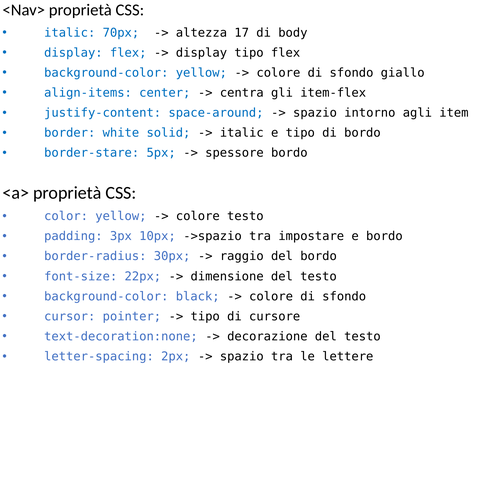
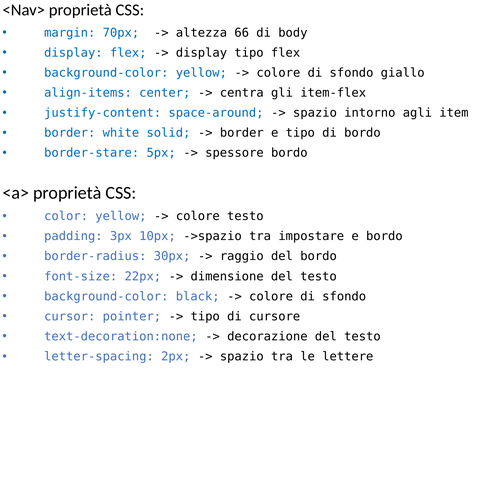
italic at (70, 33): italic -> margin
17: 17 -> 66
italic at (242, 133): italic -> border
